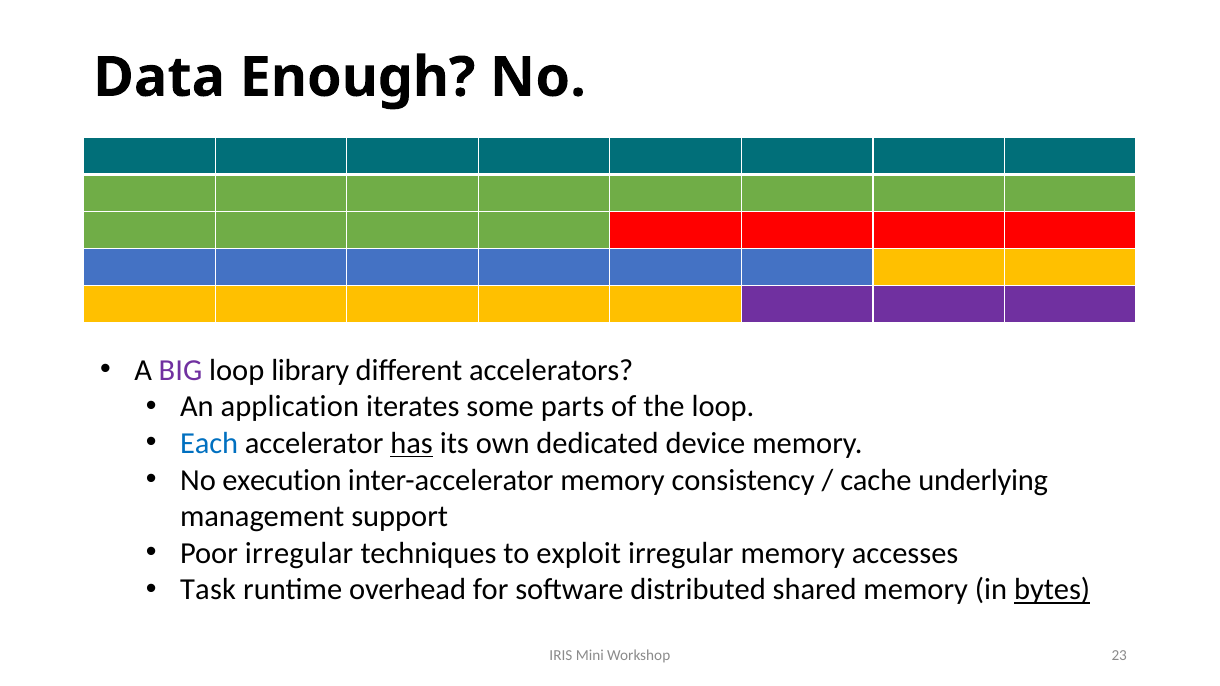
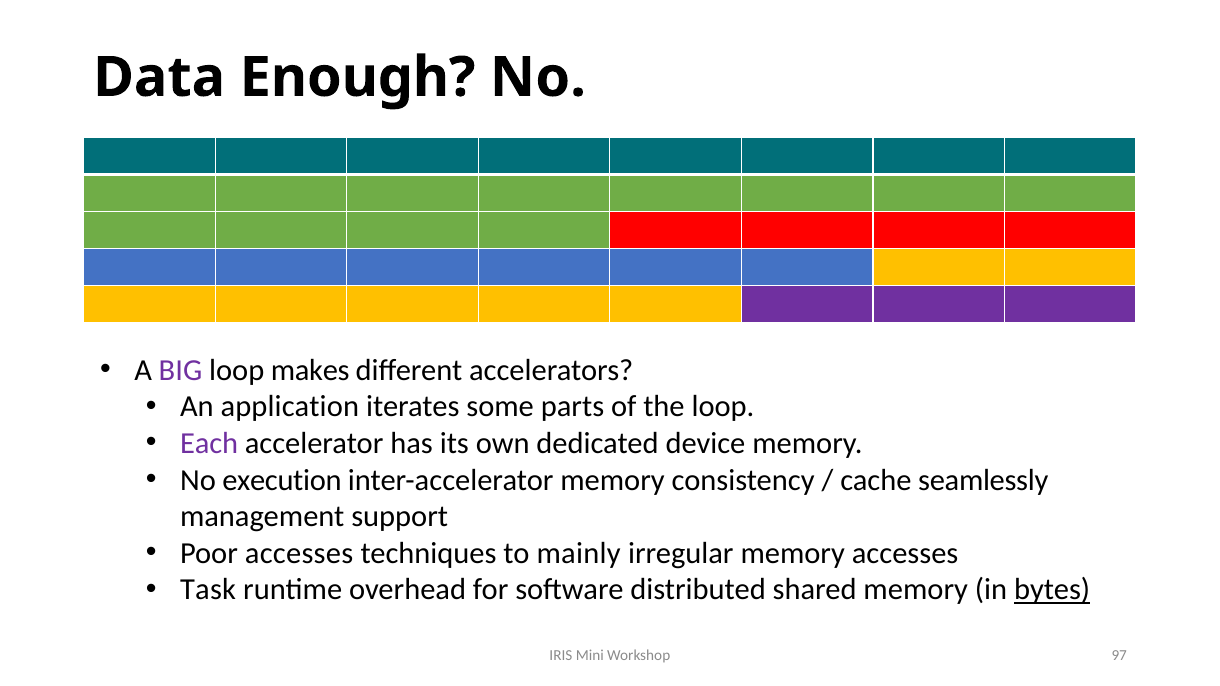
library: library -> makes
Each colour: blue -> purple
has underline: present -> none
underlying: underlying -> seamlessly
Poor irregular: irregular -> accesses
exploit: exploit -> mainly
23: 23 -> 97
